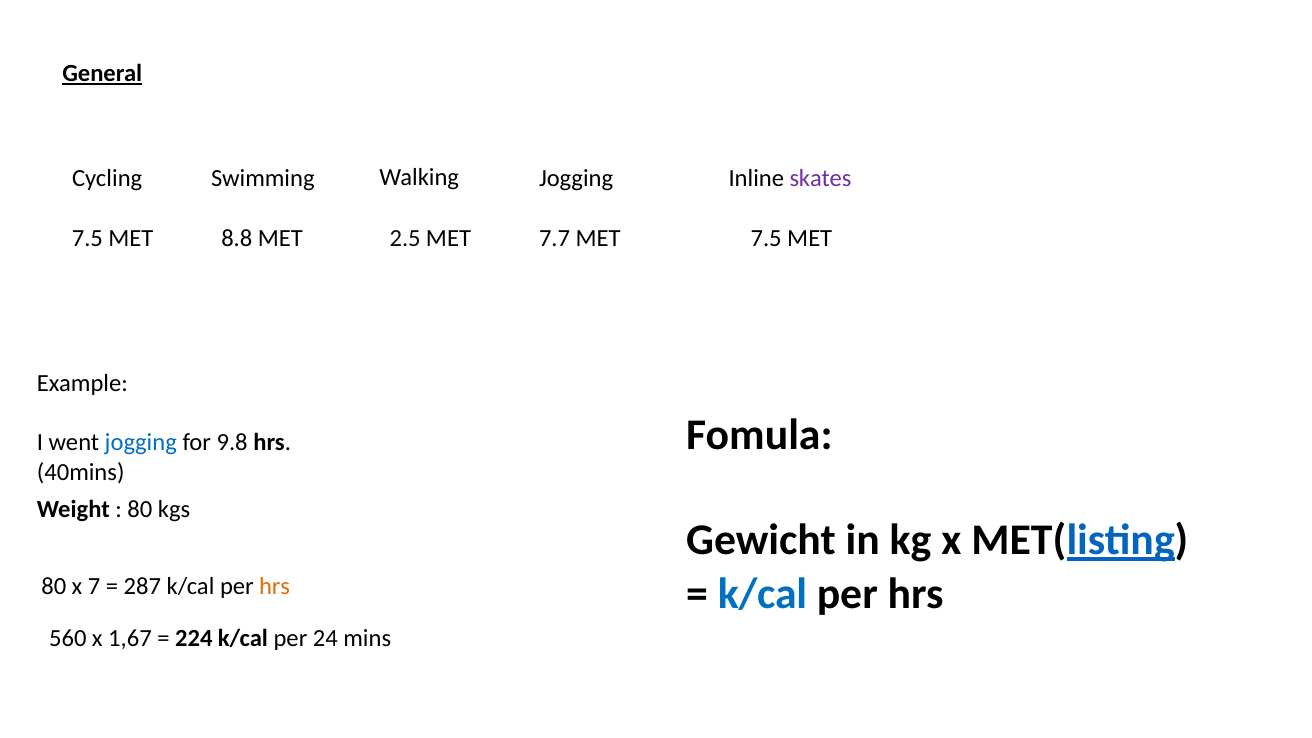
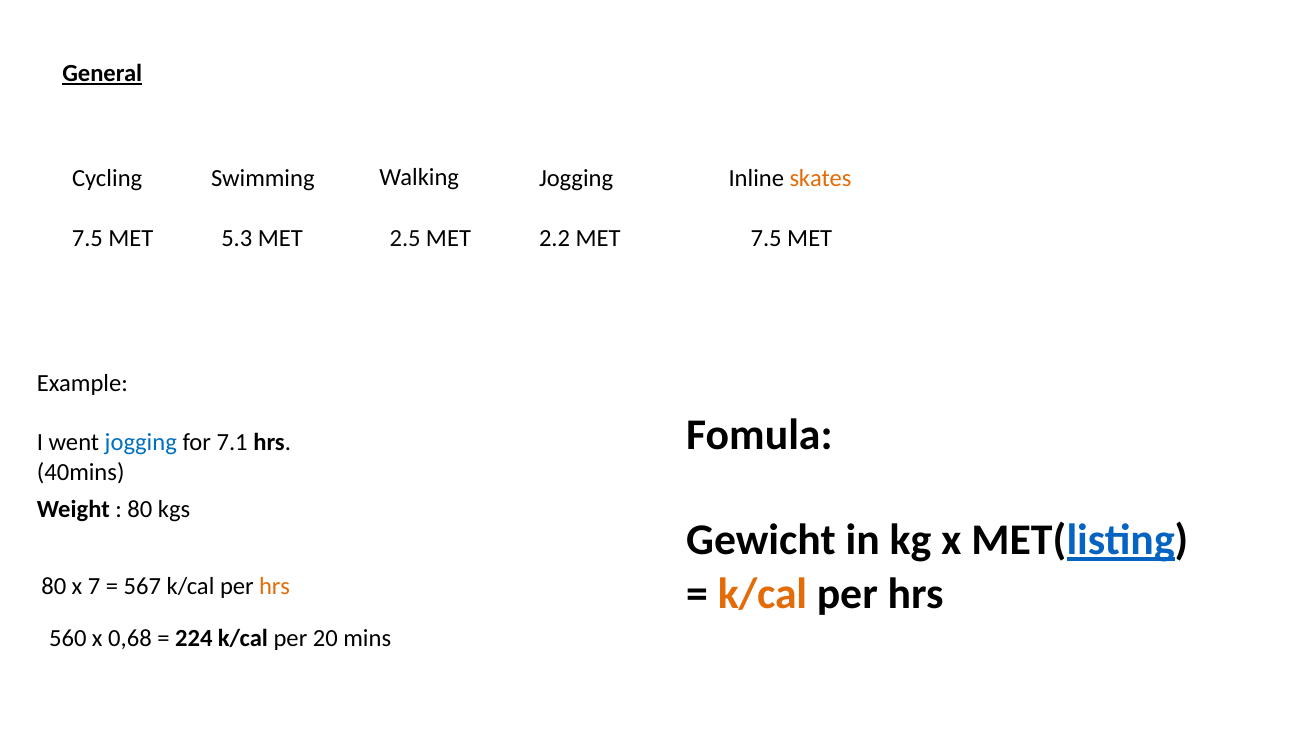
skates colour: purple -> orange
8.8: 8.8 -> 5.3
7.7: 7.7 -> 2.2
9.8: 9.8 -> 7.1
k/cal at (762, 594) colour: blue -> orange
287: 287 -> 567
1,67: 1,67 -> 0,68
24: 24 -> 20
